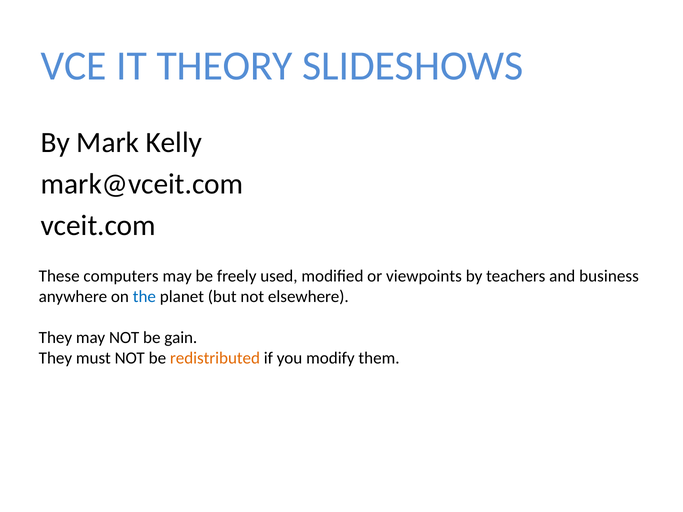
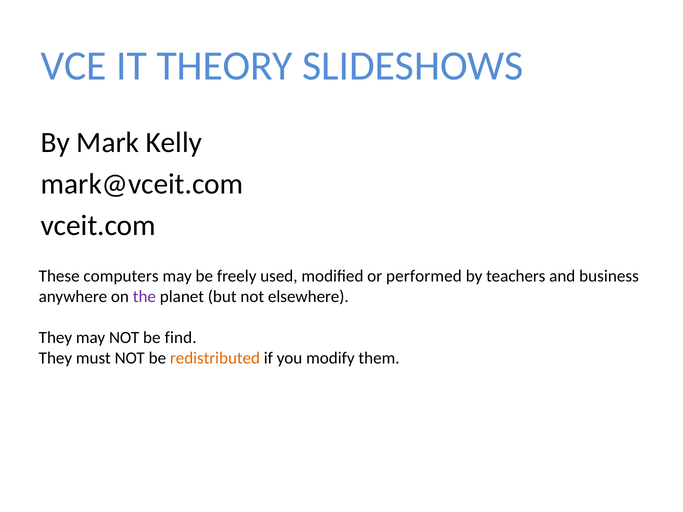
viewpoints: viewpoints -> performed
the colour: blue -> purple
gain: gain -> find
